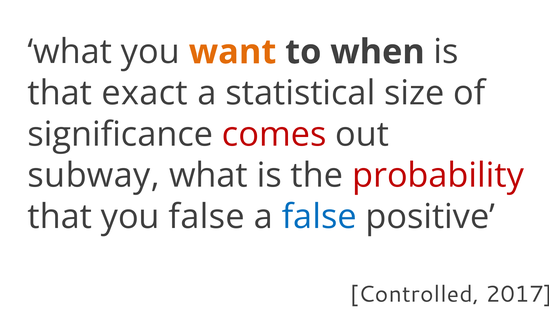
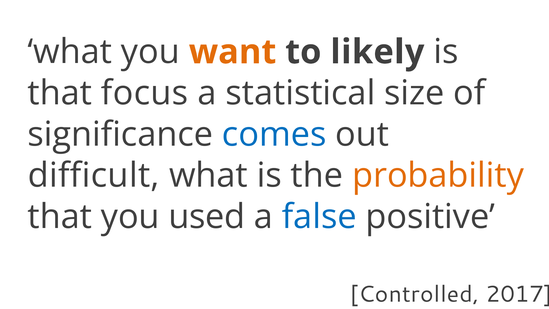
when: when -> likely
exact: exact -> focus
comes colour: red -> blue
subway: subway -> difficult
probability colour: red -> orange
you false: false -> used
